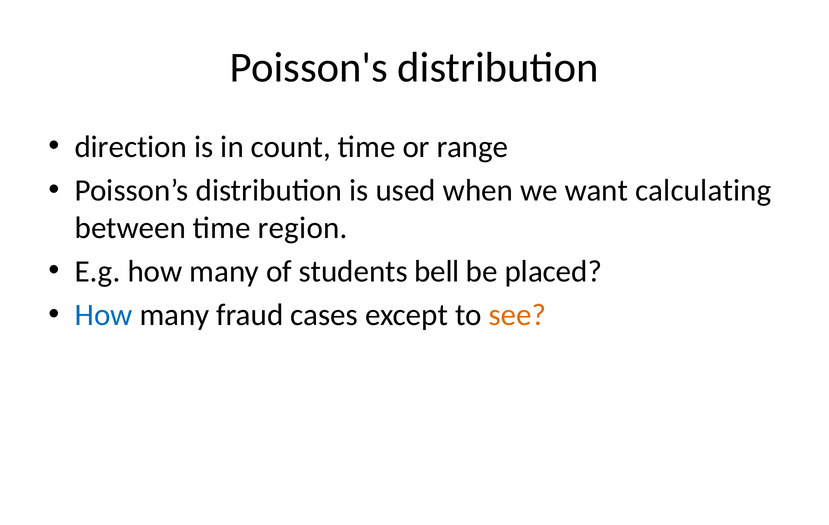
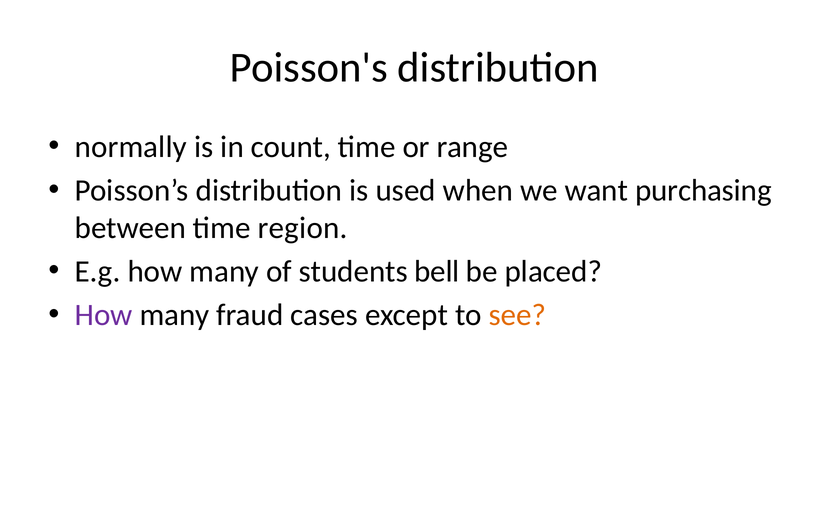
direction: direction -> normally
calculating: calculating -> purchasing
How at (104, 315) colour: blue -> purple
